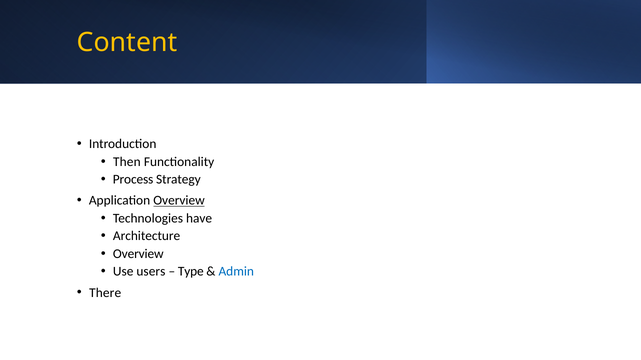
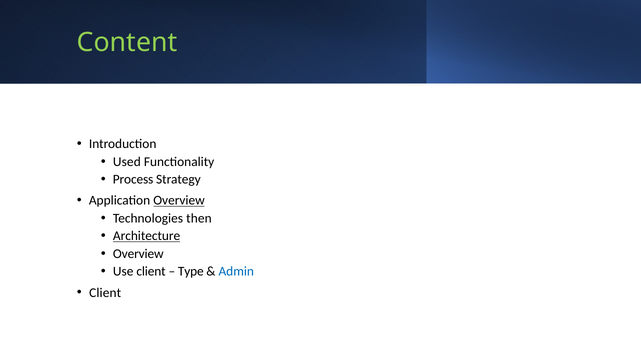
Content colour: yellow -> light green
Then: Then -> Used
have: have -> then
Architecture underline: none -> present
Use users: users -> client
There at (105, 293): There -> Client
